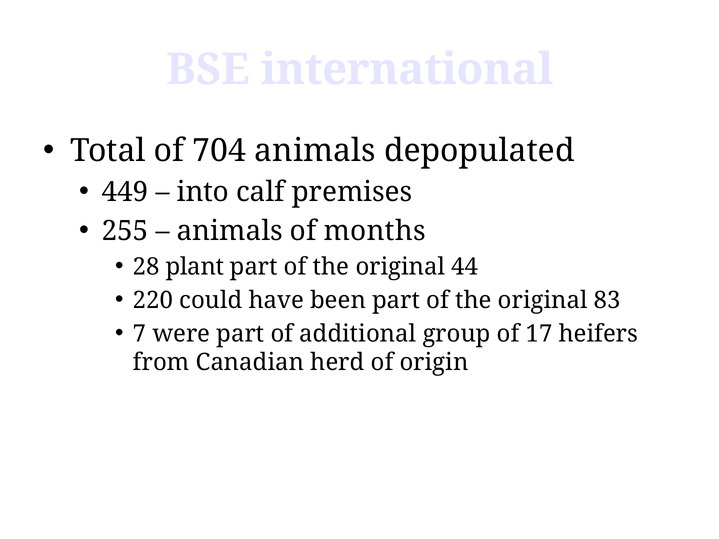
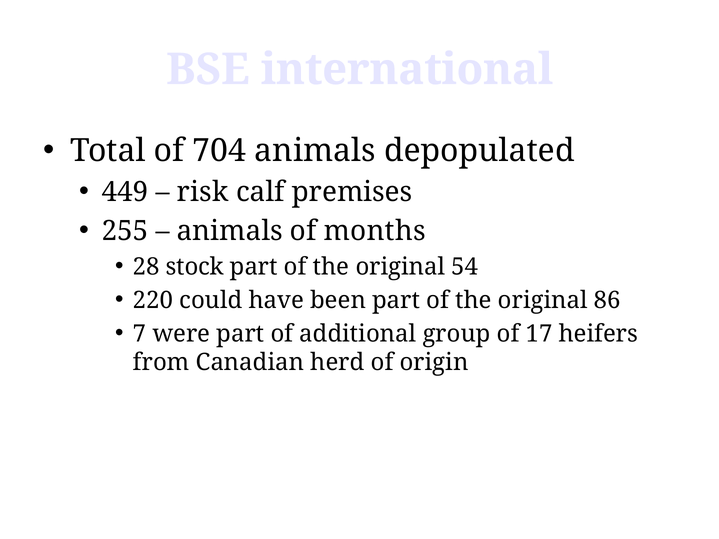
into: into -> risk
plant: plant -> stock
44: 44 -> 54
83: 83 -> 86
